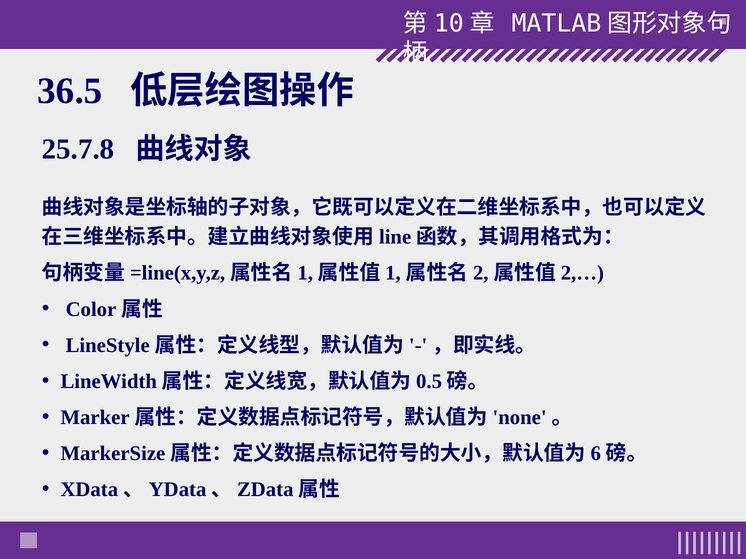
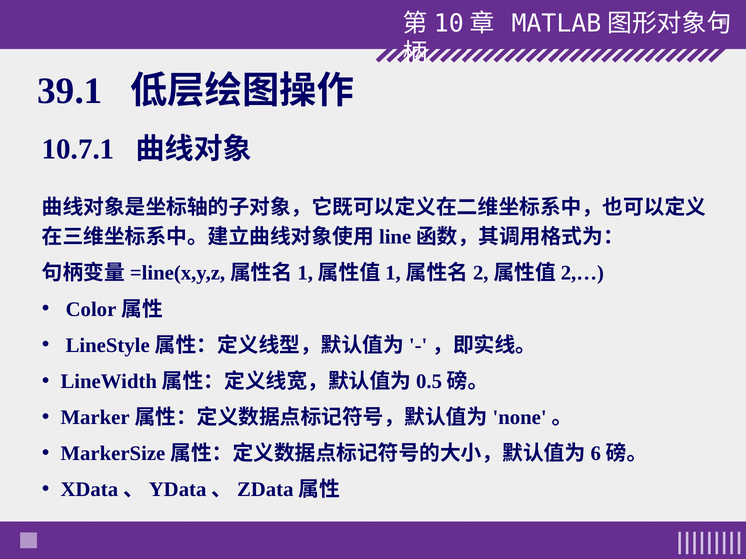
36.5: 36.5 -> 39.1
25.7.8: 25.7.8 -> 10.7.1
